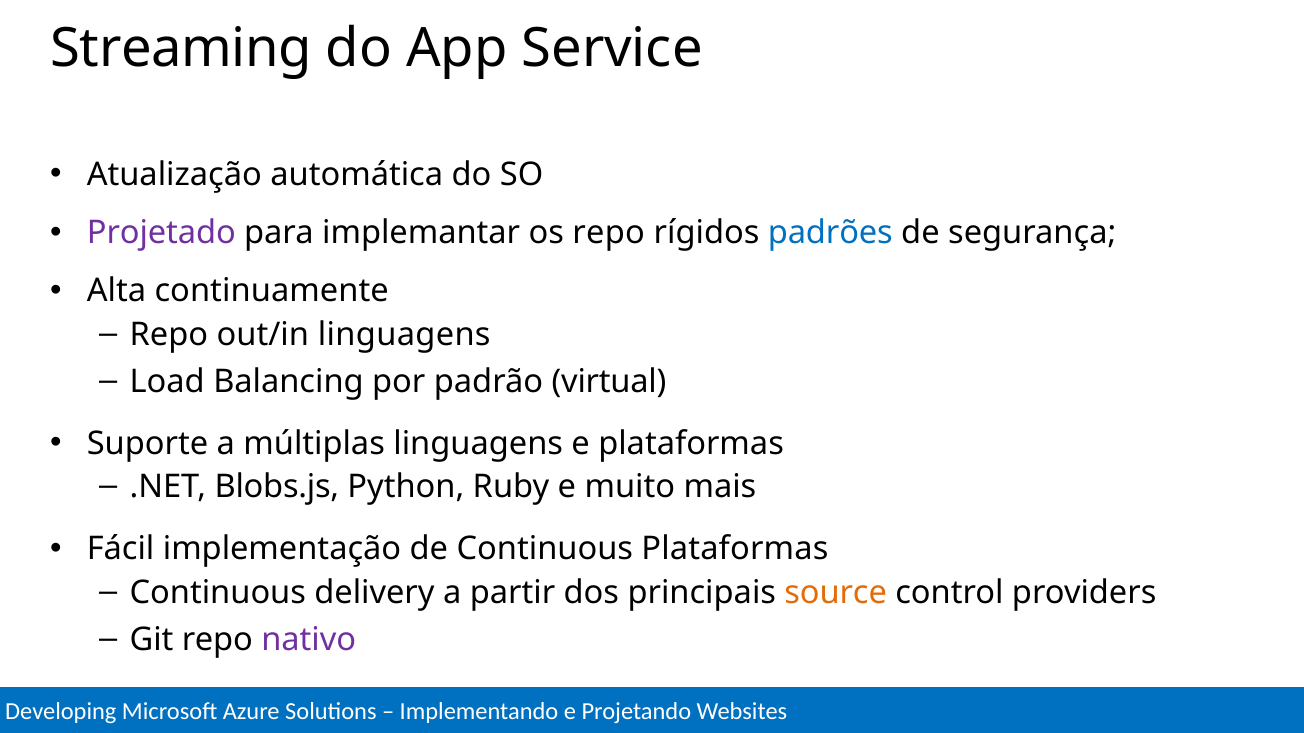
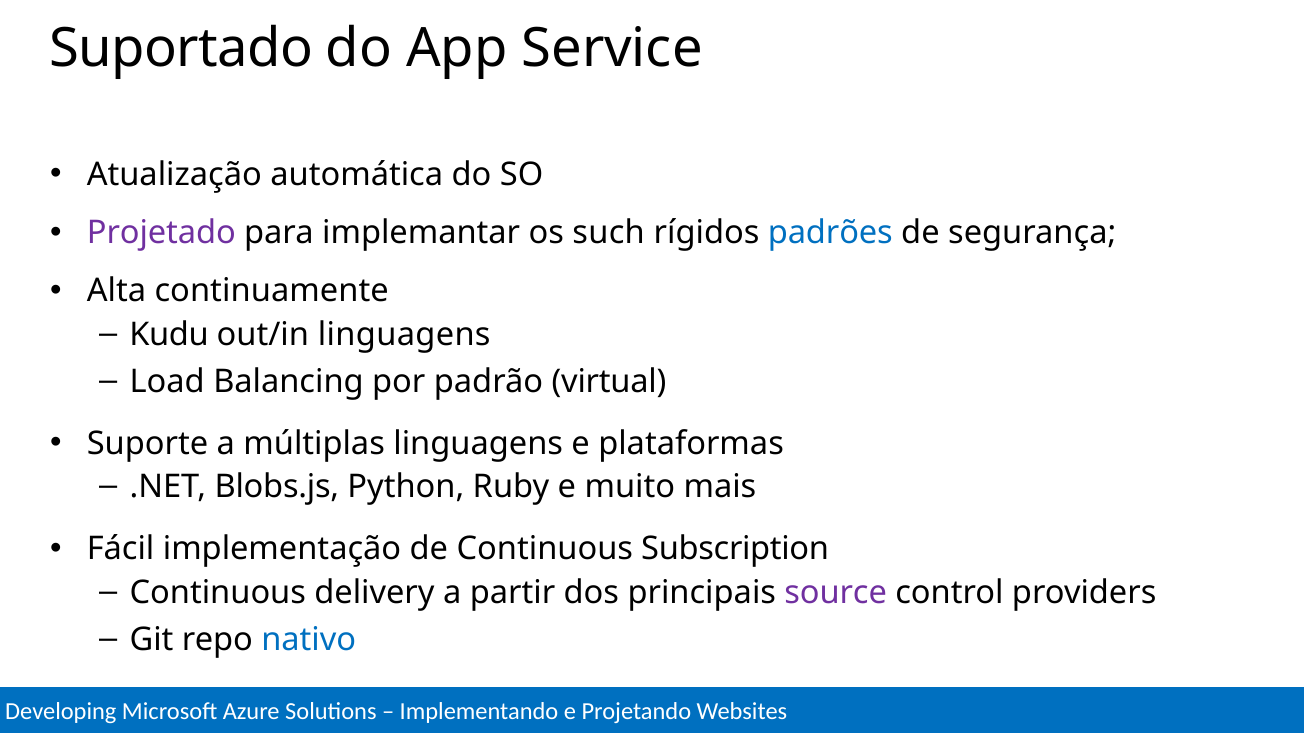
Streaming: Streaming -> Suportado
os repo: repo -> such
Repo at (169, 335): Repo -> Kudu
Continuous Plataformas: Plataformas -> Subscription
source colour: orange -> purple
nativo colour: purple -> blue
